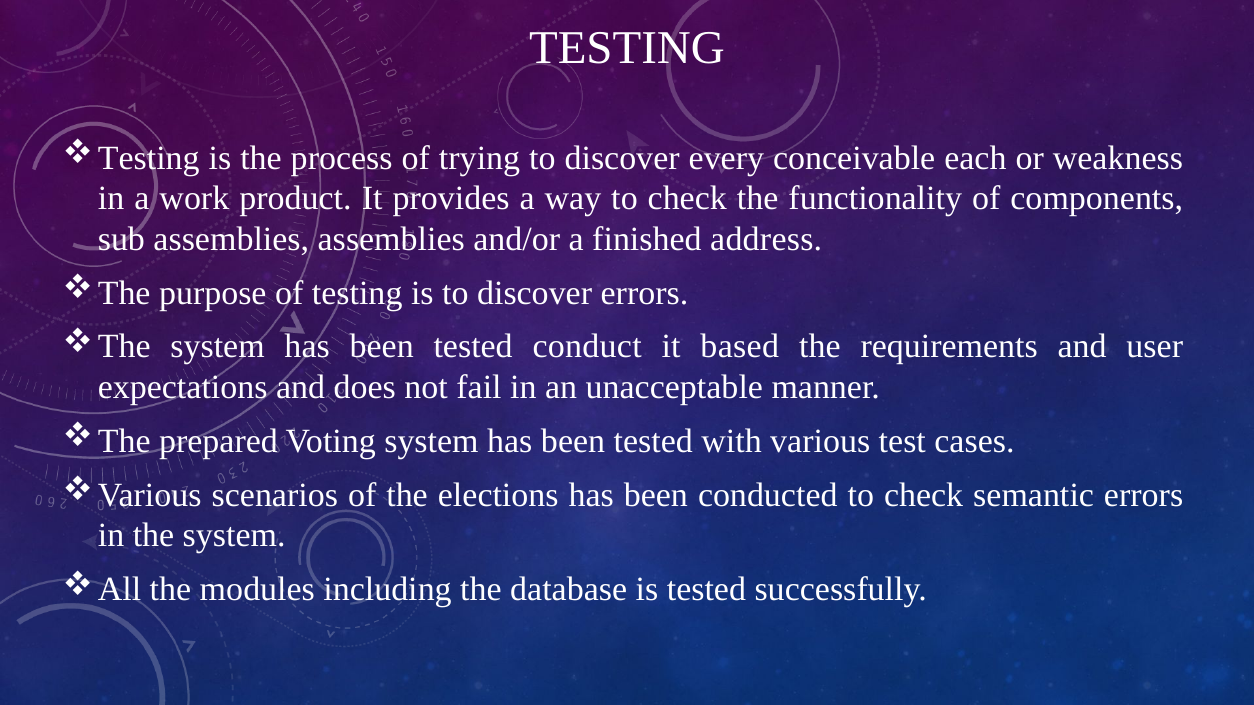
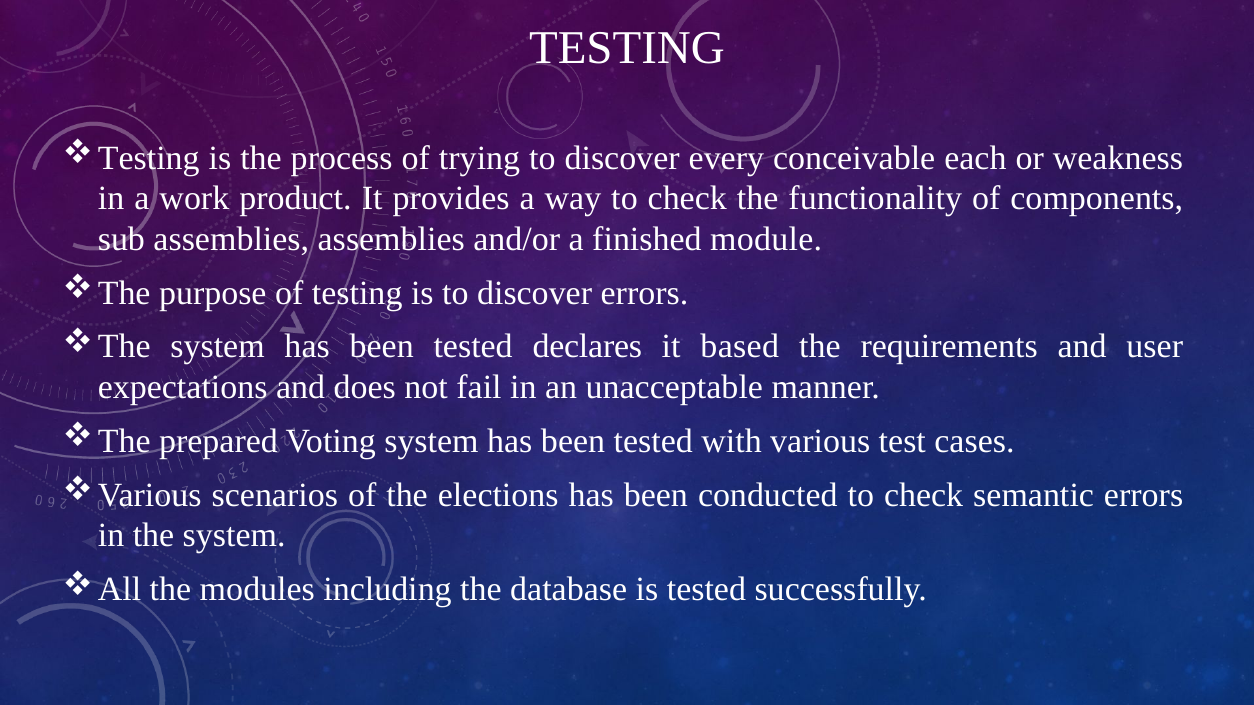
address: address -> module
conduct: conduct -> declares
